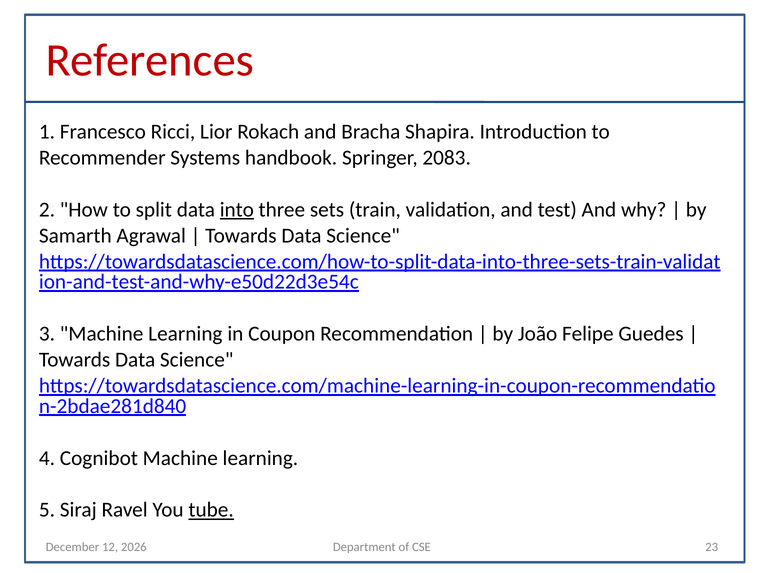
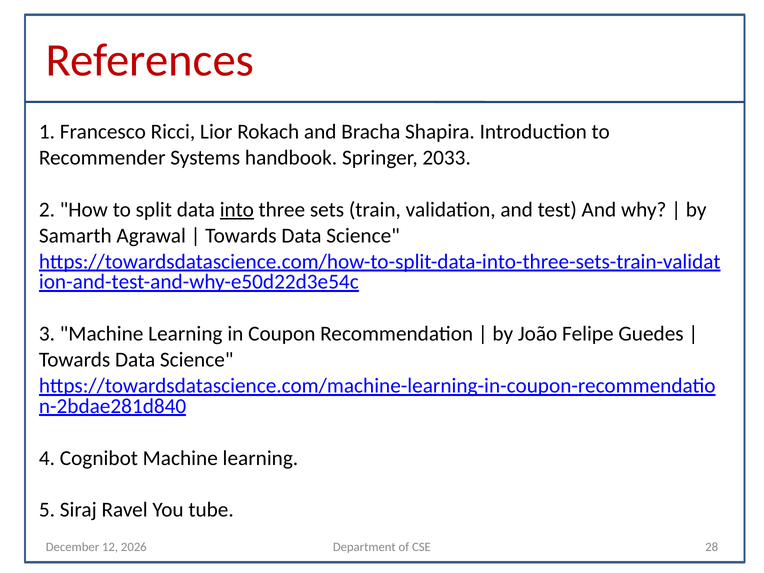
2083: 2083 -> 2033
tube underline: present -> none
23: 23 -> 28
